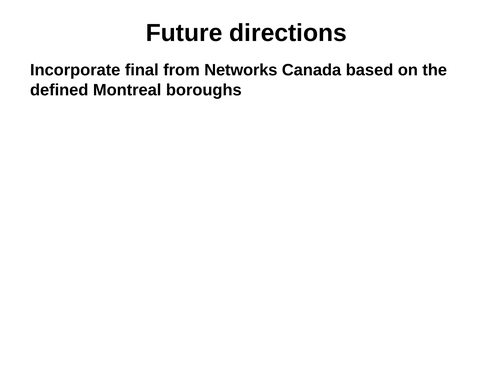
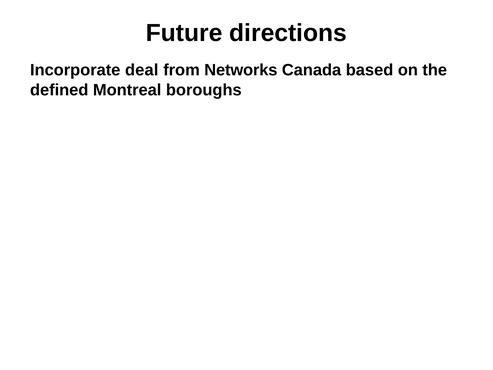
final: final -> deal
